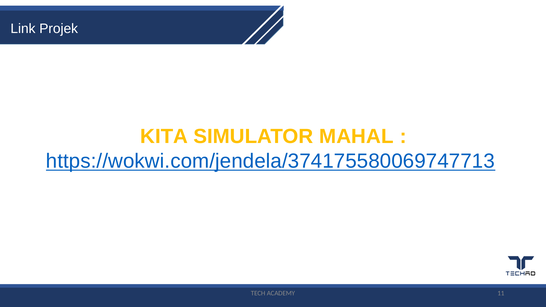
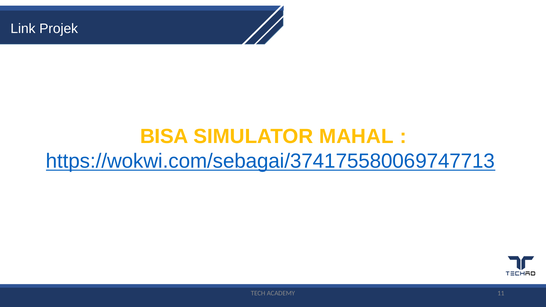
KITA: KITA -> BISA
https://wokwi.com/jendela/374175580069747713: https://wokwi.com/jendela/374175580069747713 -> https://wokwi.com/sebagai/374175580069747713
